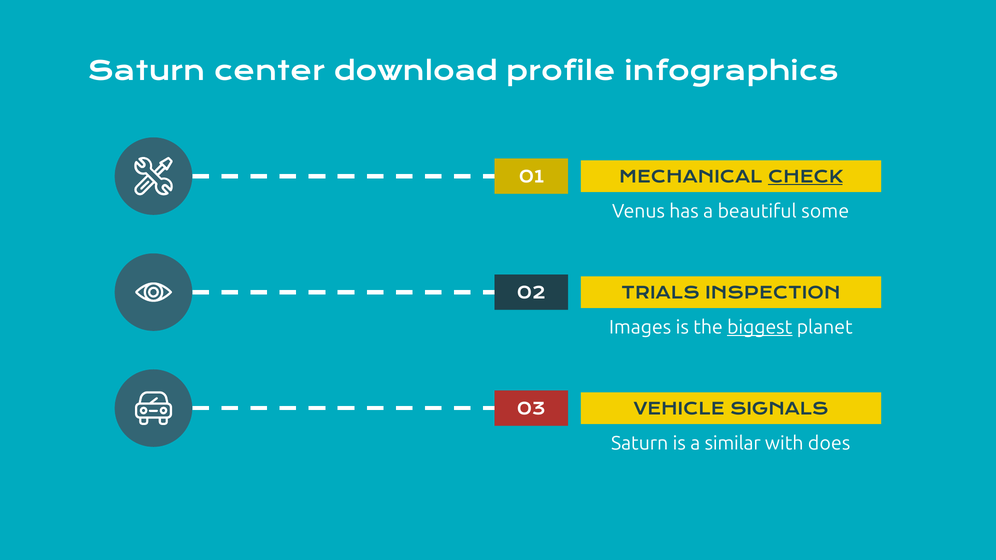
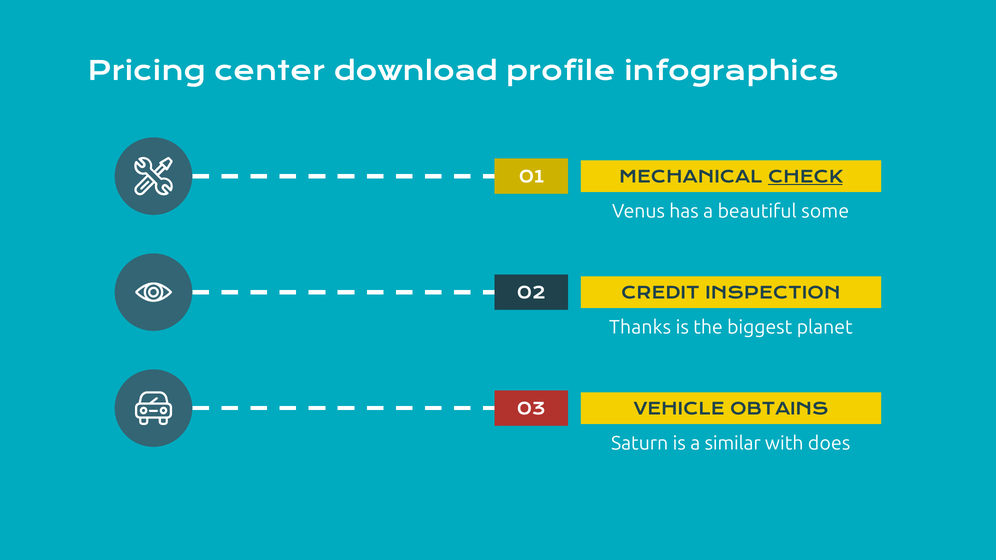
Saturn at (147, 71): Saturn -> Pricing
TRIALS: TRIALS -> CREDIT
Images: Images -> Thanks
biggest underline: present -> none
SIGNALS: SIGNALS -> OBTAINS
